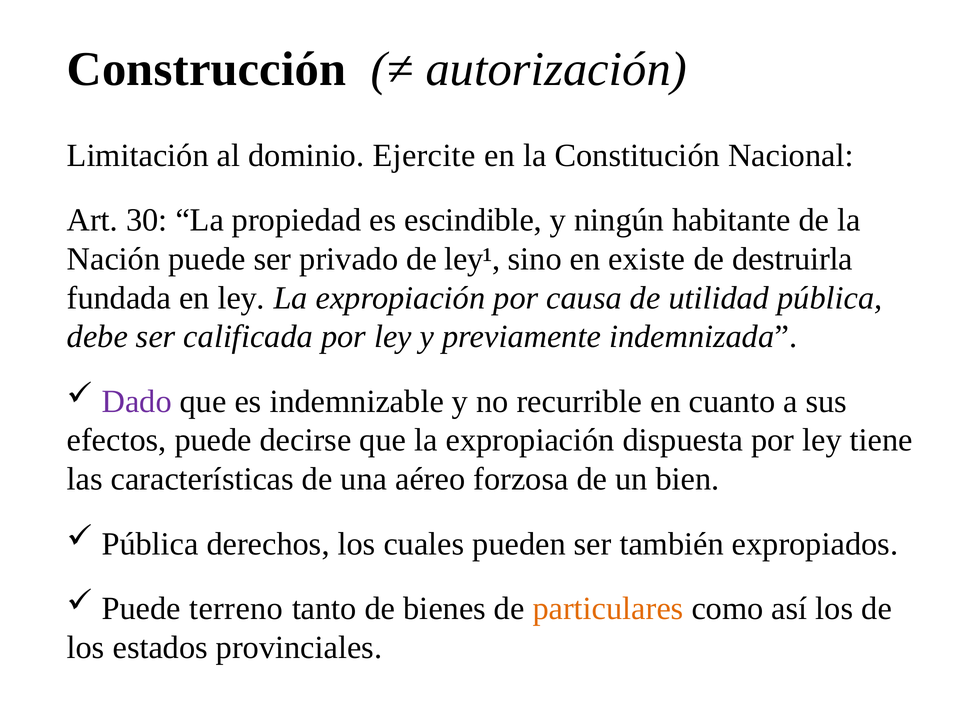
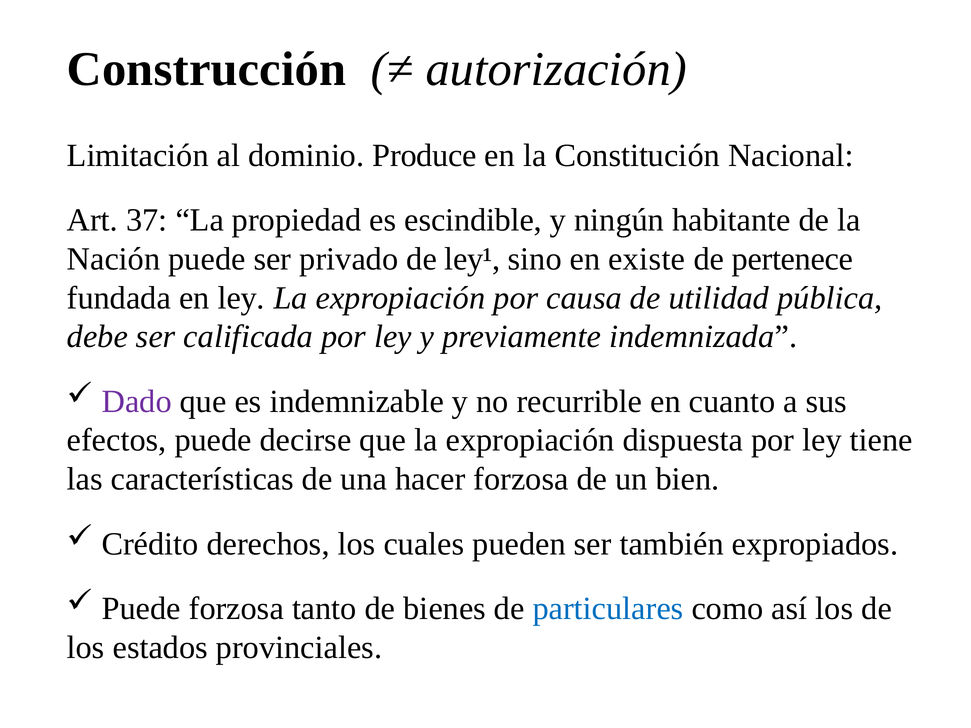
Ejercite: Ejercite -> Produce
30: 30 -> 37
destruirla: destruirla -> pertenece
aéreo: aéreo -> hacer
Pública at (150, 544): Pública -> Crédito
Puede terreno: terreno -> forzosa
particulares colour: orange -> blue
